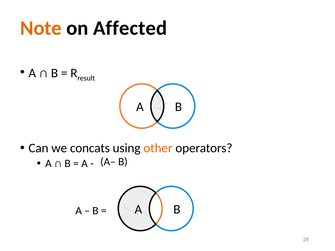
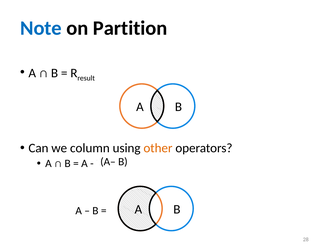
Note colour: orange -> blue
Affected: Affected -> Partition
concats: concats -> column
